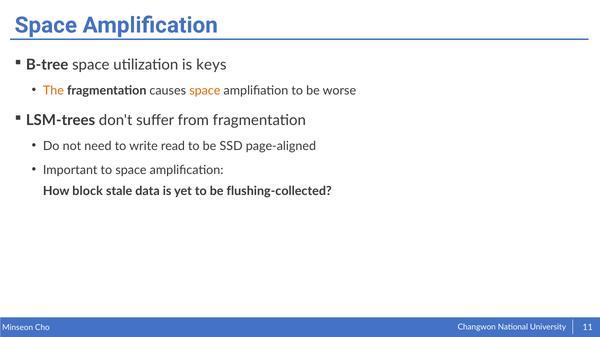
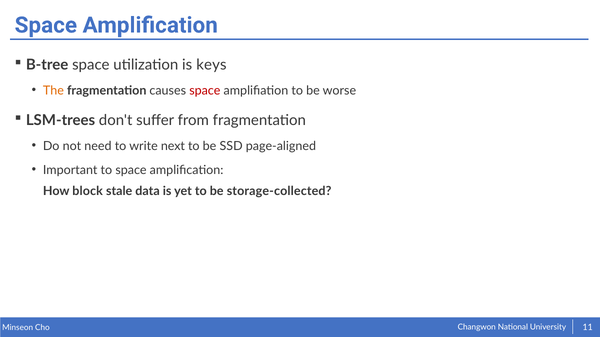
space at (205, 91) colour: orange -> red
read: read -> next
flushing-collected: flushing-collected -> storage-collected
